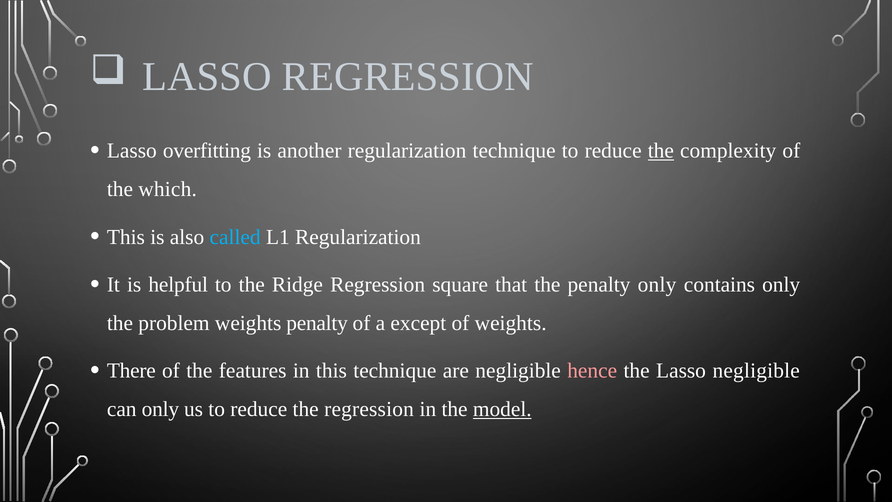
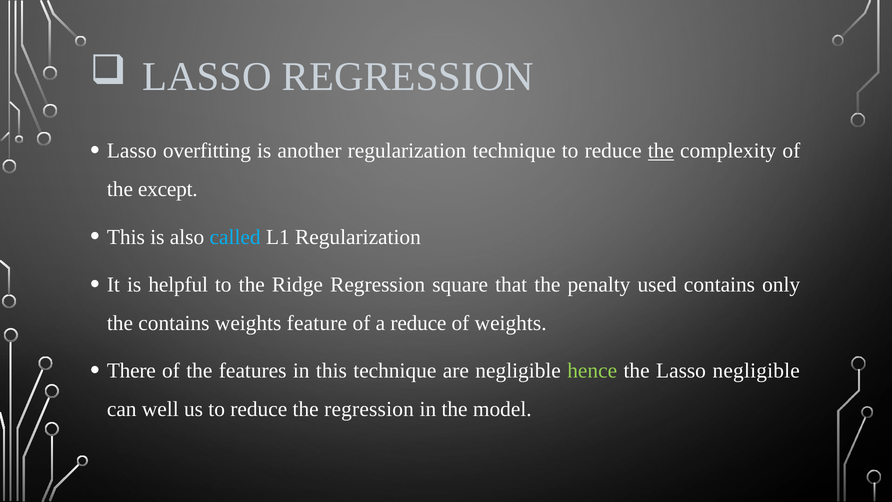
which: which -> except
penalty only: only -> used
the problem: problem -> contains
weights penalty: penalty -> feature
a except: except -> reduce
hence colour: pink -> light green
can only: only -> well
model underline: present -> none
